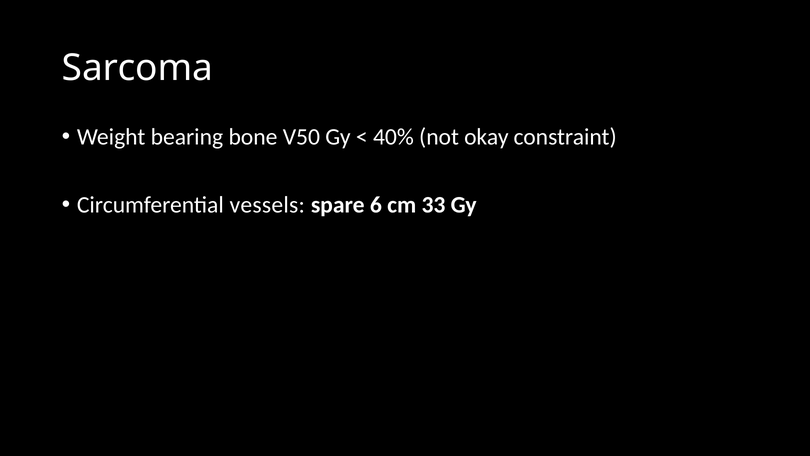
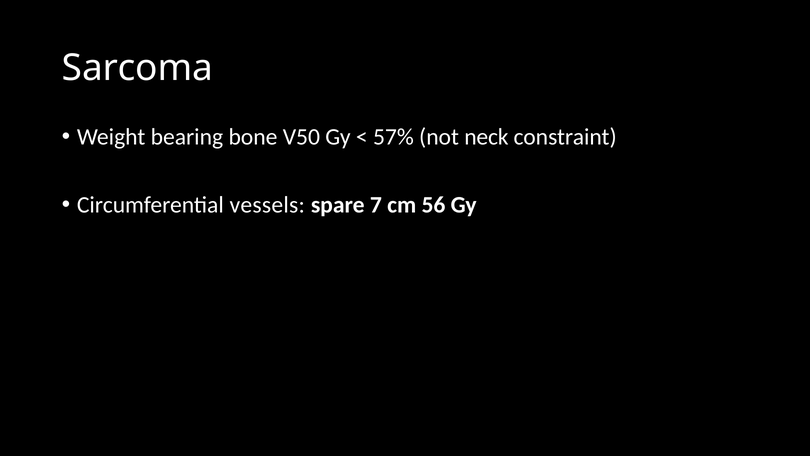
40%: 40% -> 57%
okay: okay -> neck
6: 6 -> 7
33: 33 -> 56
